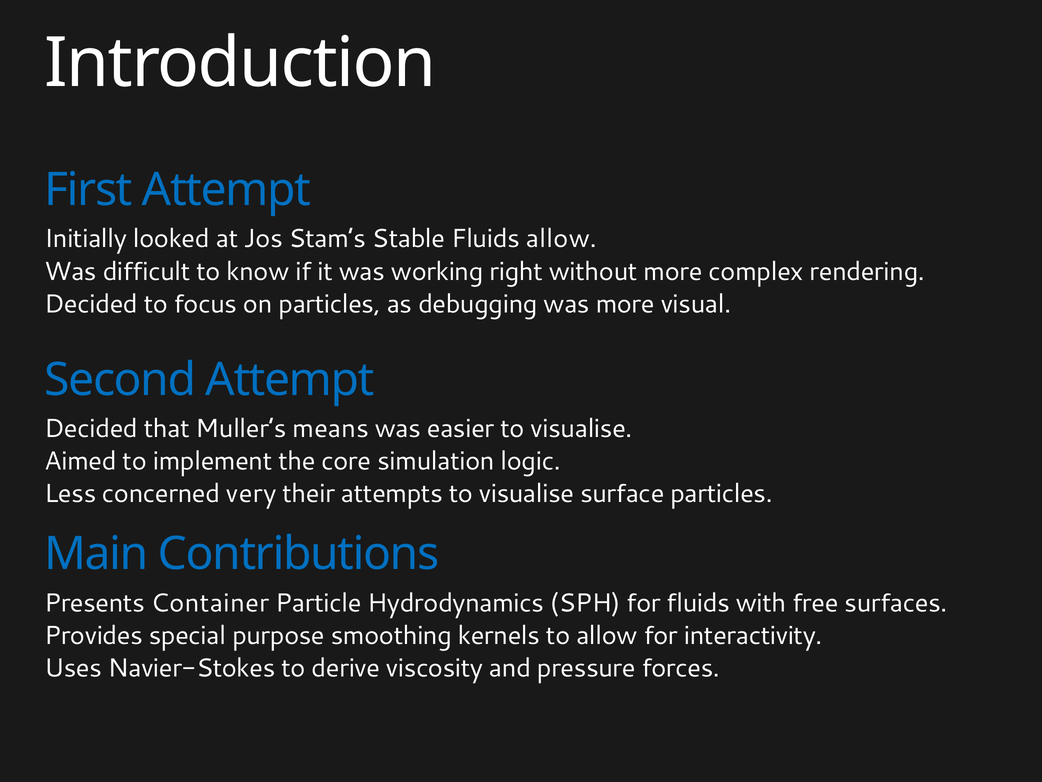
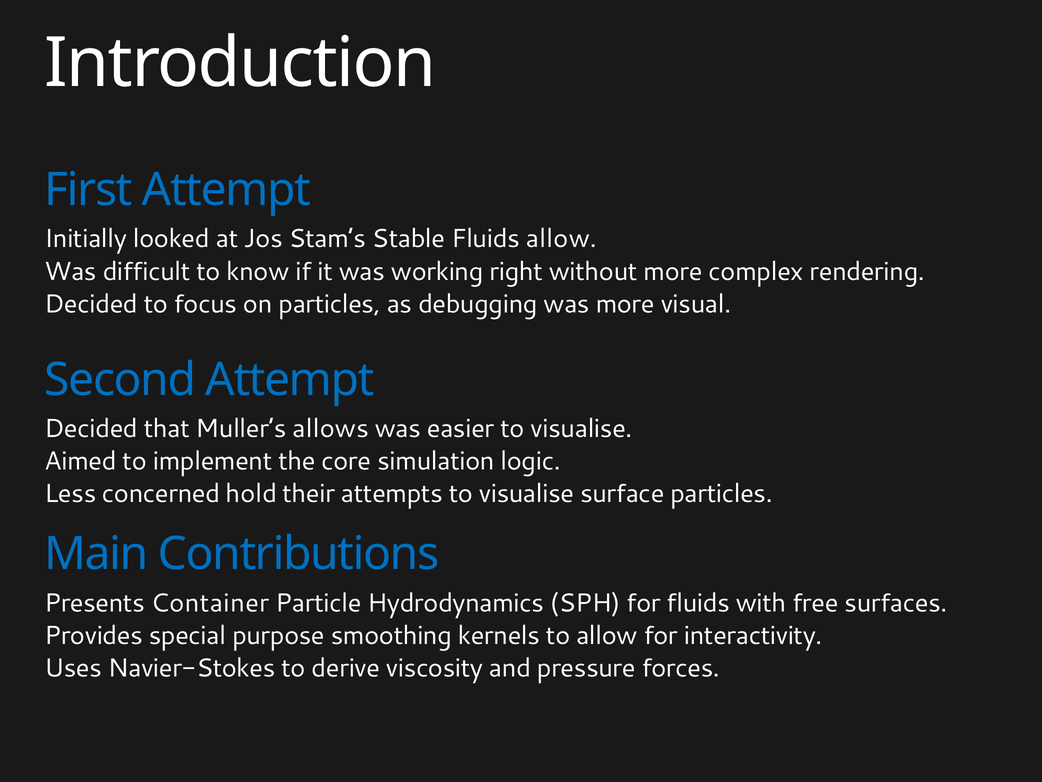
means: means -> allows
very: very -> hold
